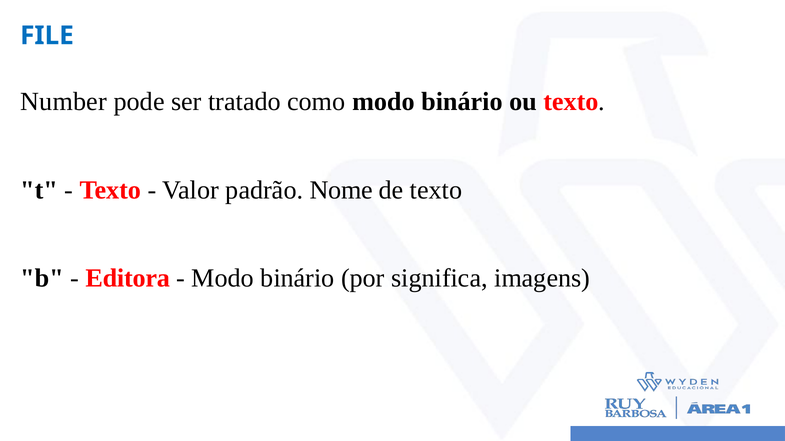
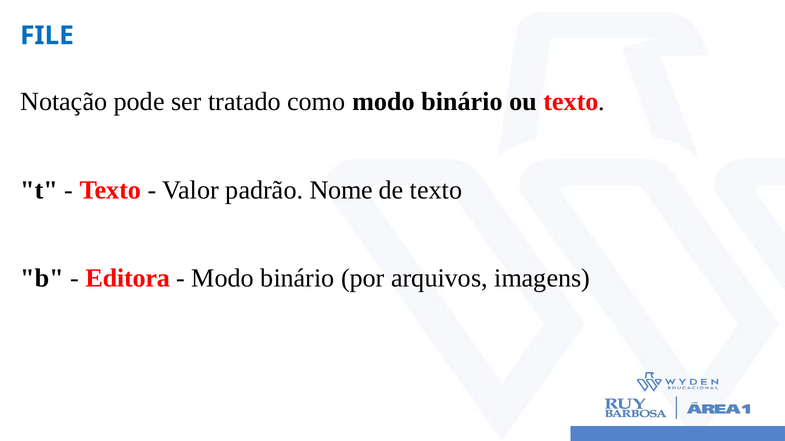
Number: Number -> Notação
significa: significa -> arquivos
